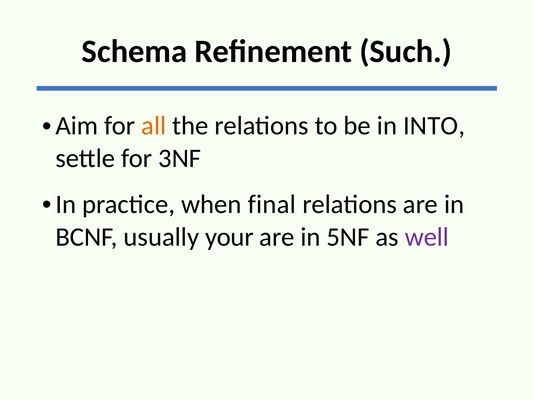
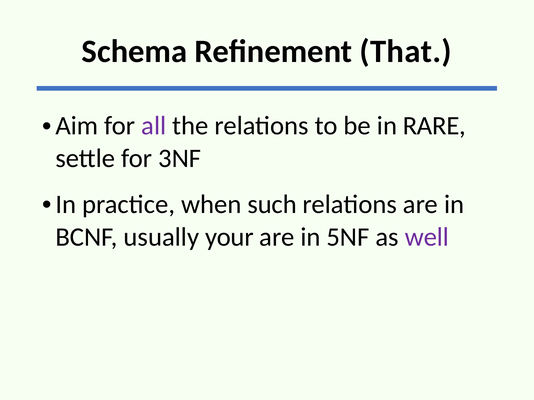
Such: Such -> That
all colour: orange -> purple
INTO: INTO -> RARE
final: final -> such
